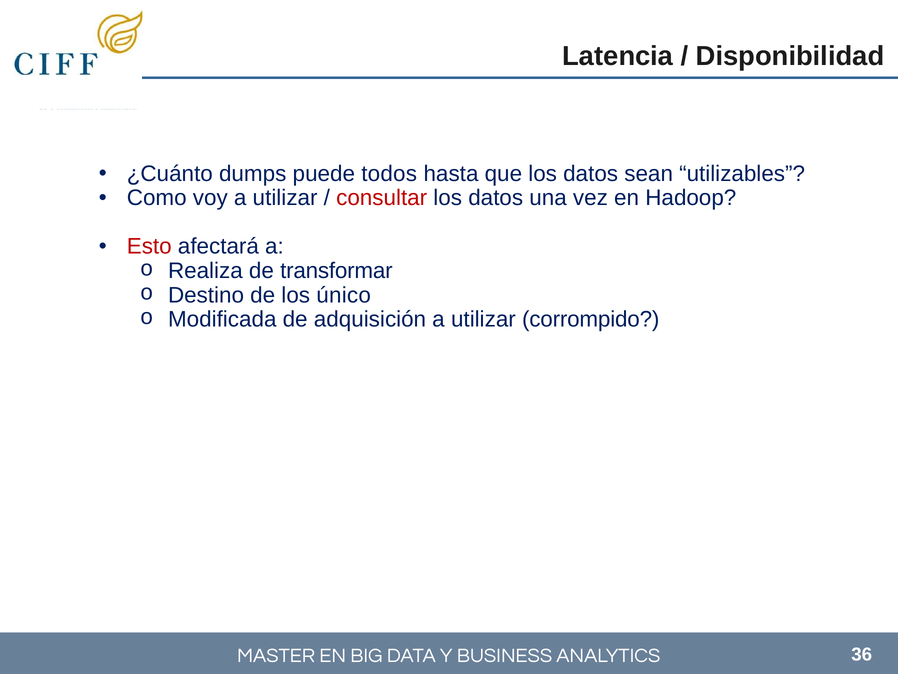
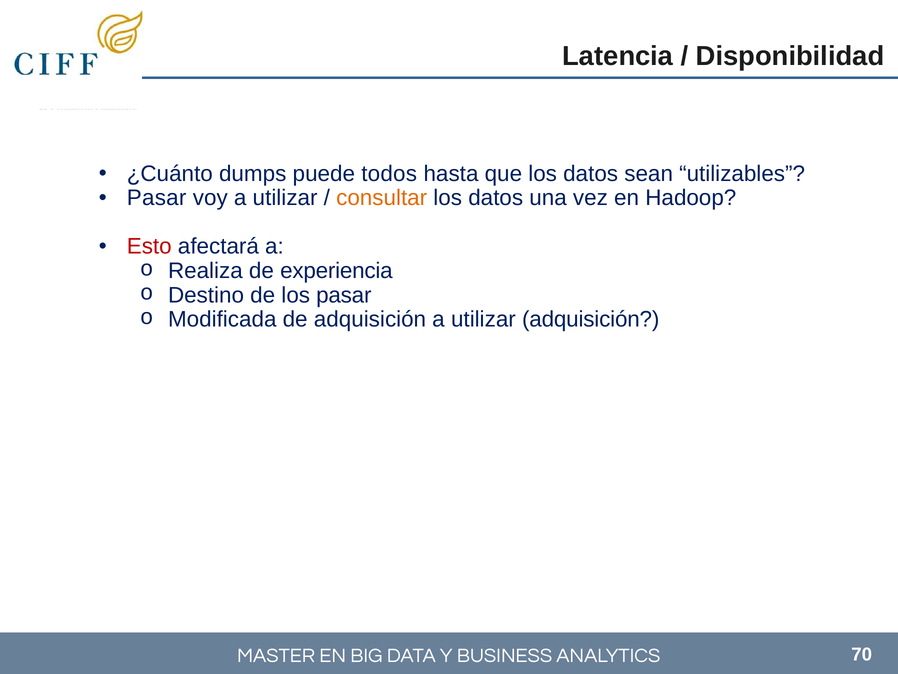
Como at (157, 198): Como -> Pasar
consultar colour: red -> orange
transformar: transformar -> experiencia
los único: único -> pasar
utilizar corrompido: corrompido -> adquisición
36: 36 -> 70
